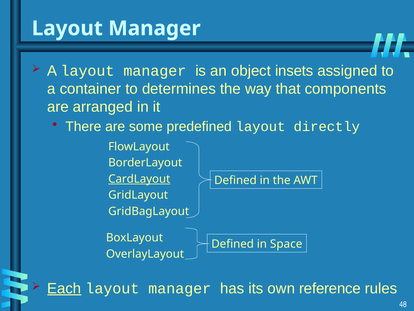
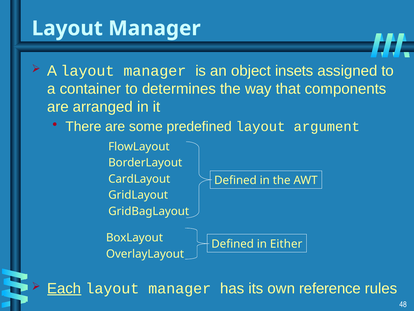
directly: directly -> argument
CardLayout underline: present -> none
Space: Space -> Either
